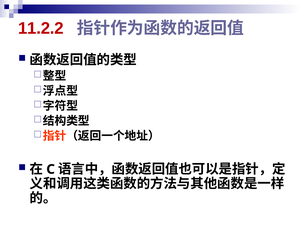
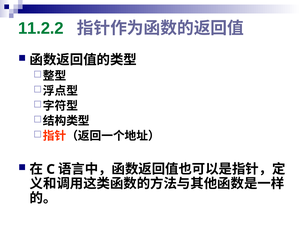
11.2.2 colour: red -> green
